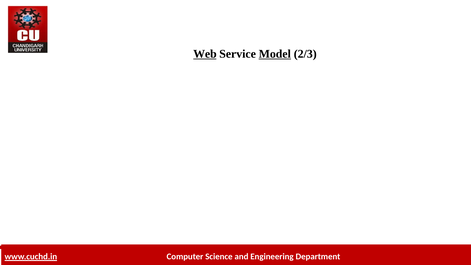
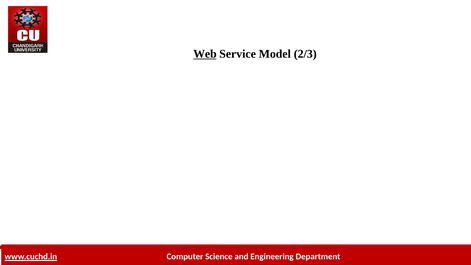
Model underline: present -> none
